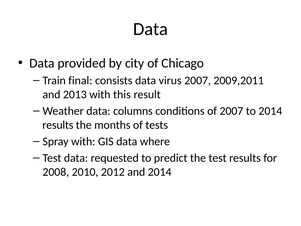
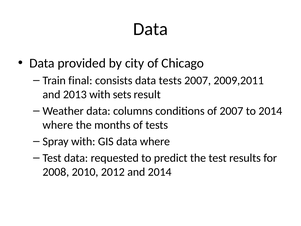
data virus: virus -> tests
this: this -> sets
results at (58, 125): results -> where
